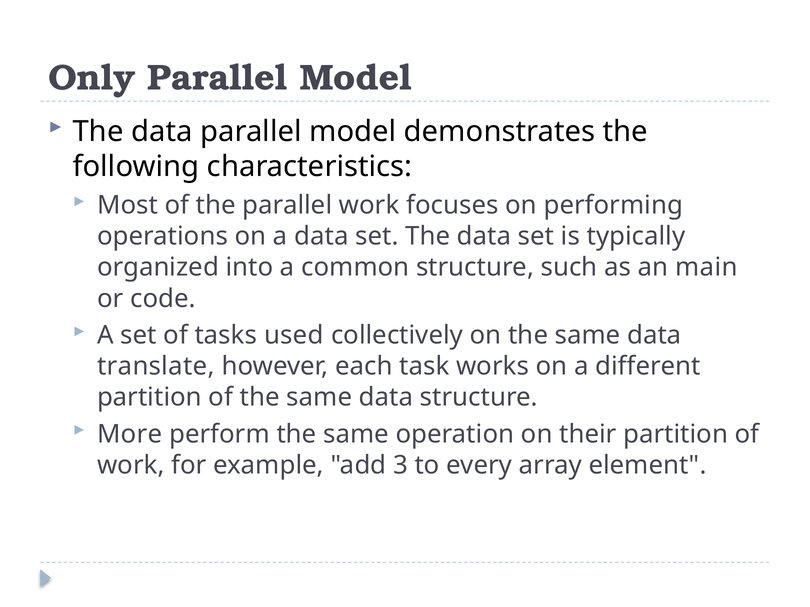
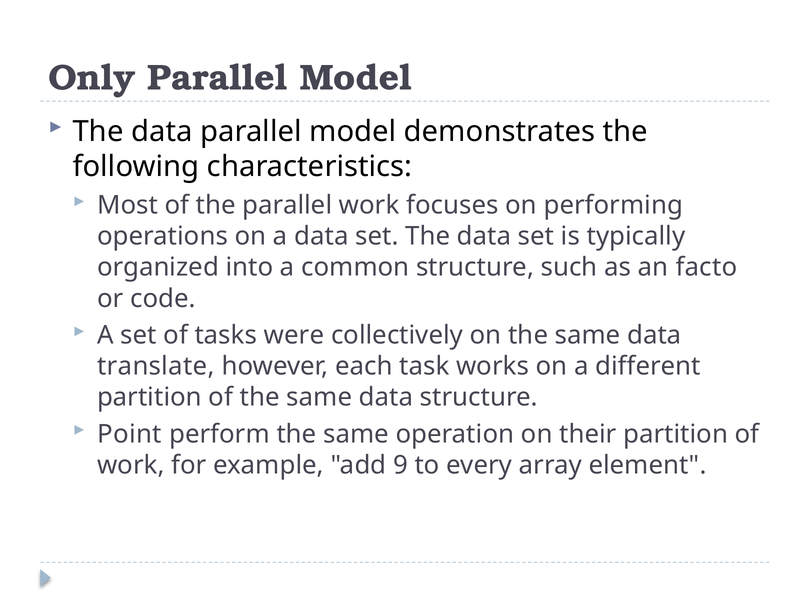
main: main -> facto
used: used -> were
More: More -> Point
3: 3 -> 9
